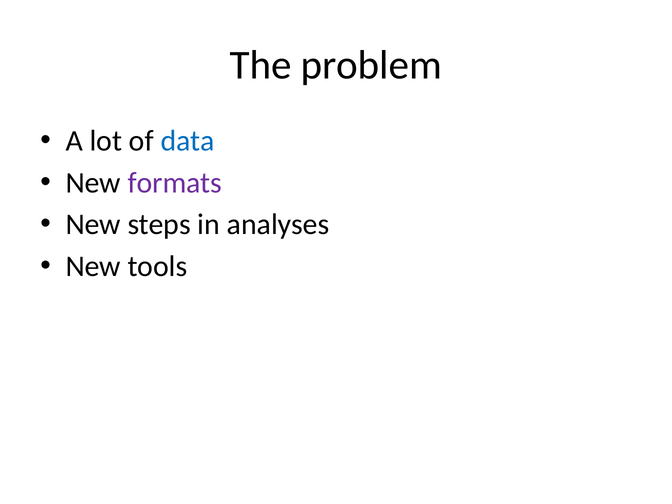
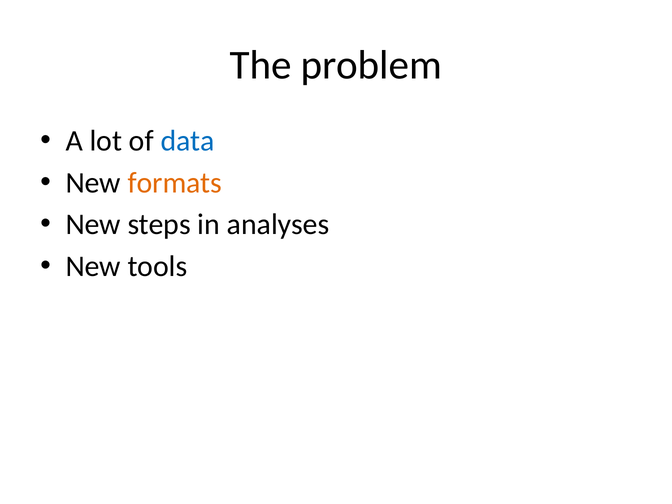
formats colour: purple -> orange
